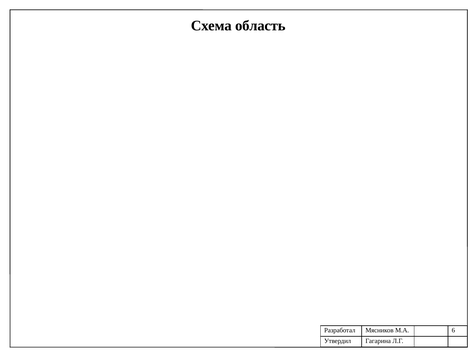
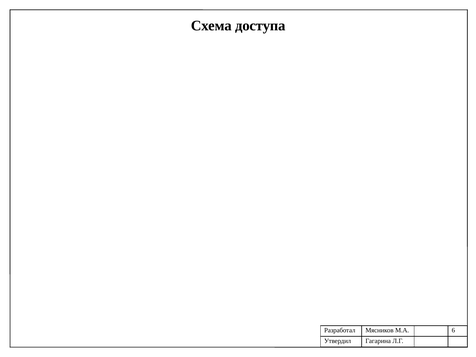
область: область -> доступа
